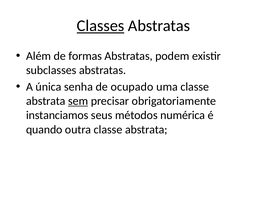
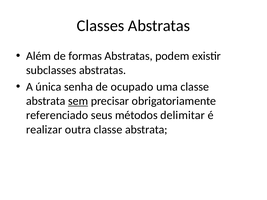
Classes underline: present -> none
instanciamos: instanciamos -> referenciado
numérica: numérica -> delimitar
quando: quando -> realizar
